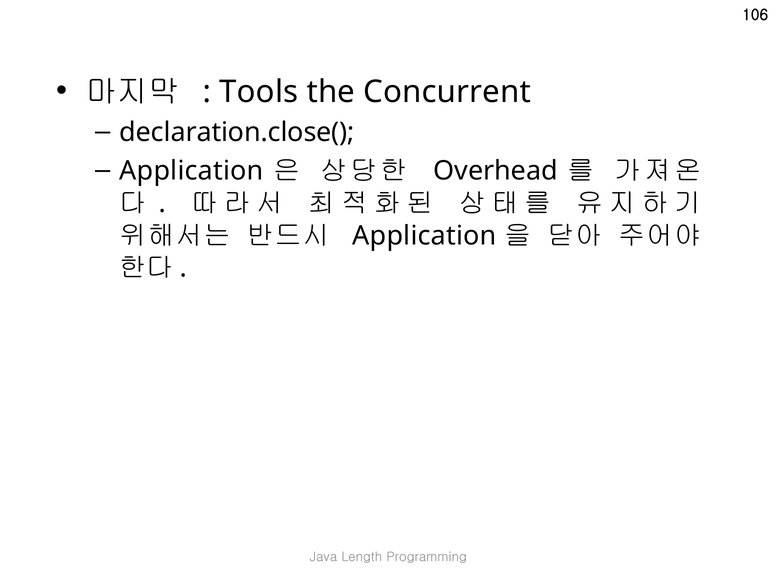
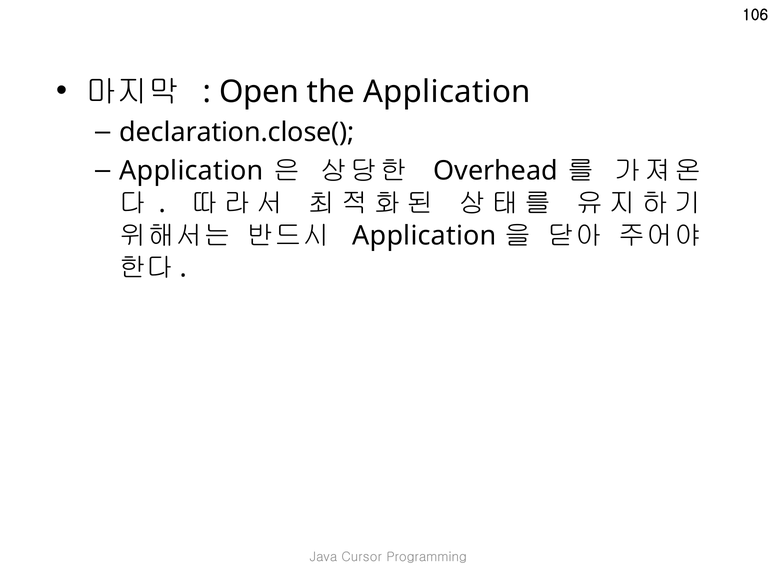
Tools: Tools -> Open
the Concurrent: Concurrent -> Application
Length: Length -> Cursor
